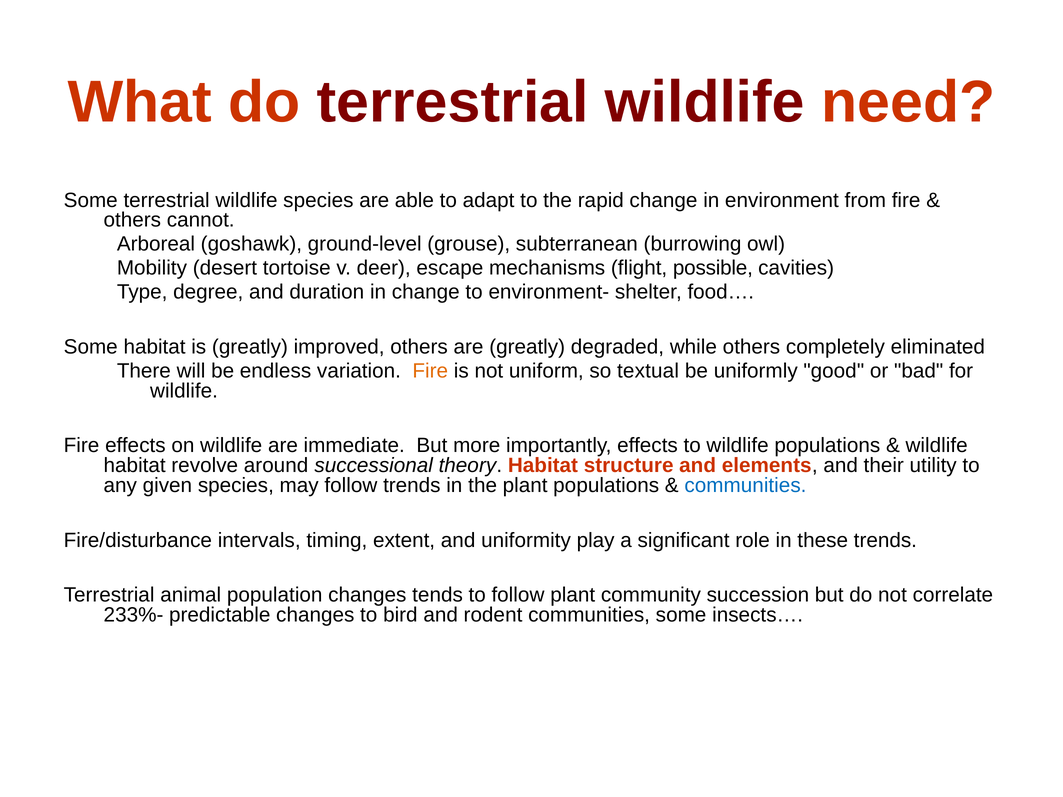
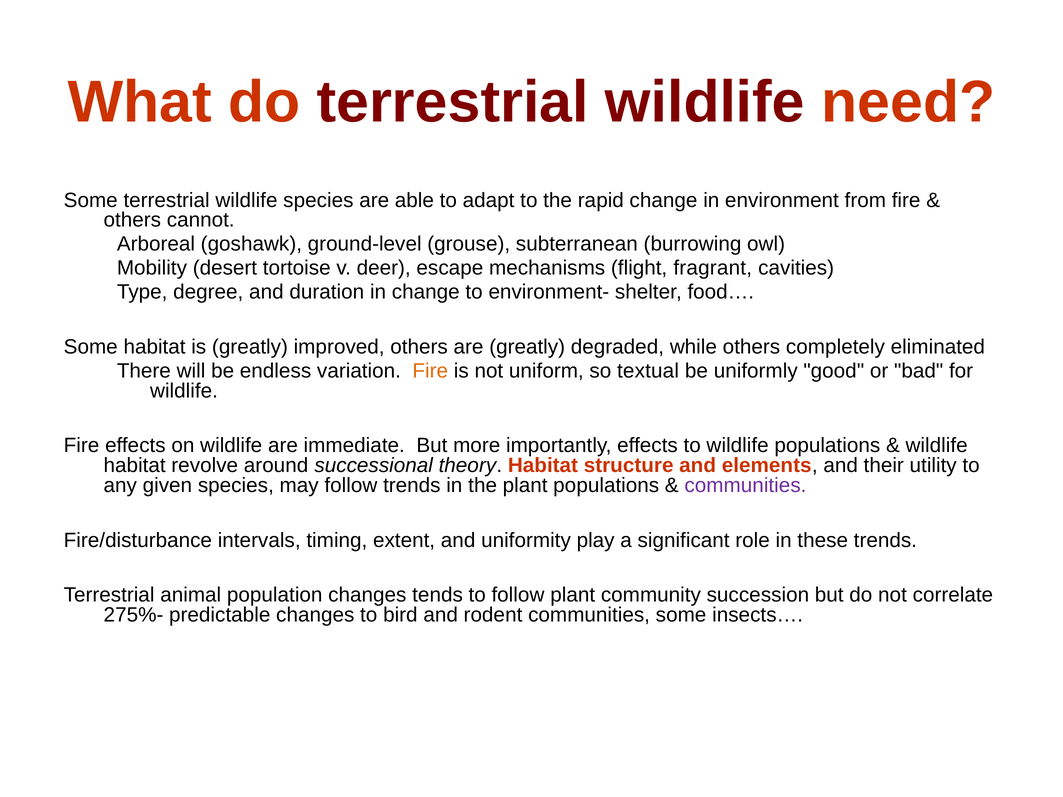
possible: possible -> fragrant
communities at (745, 486) colour: blue -> purple
233%-: 233%- -> 275%-
